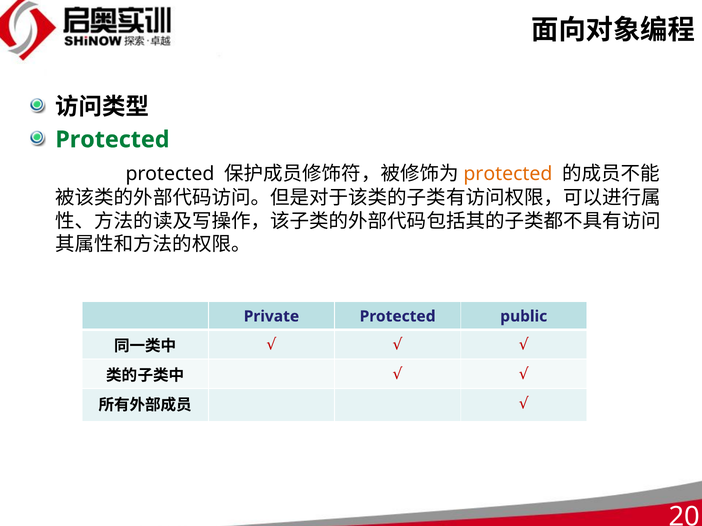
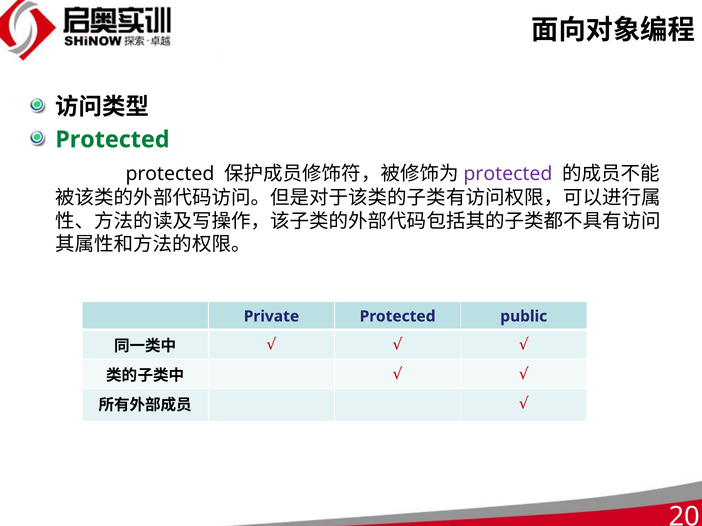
protected at (508, 174) colour: orange -> purple
